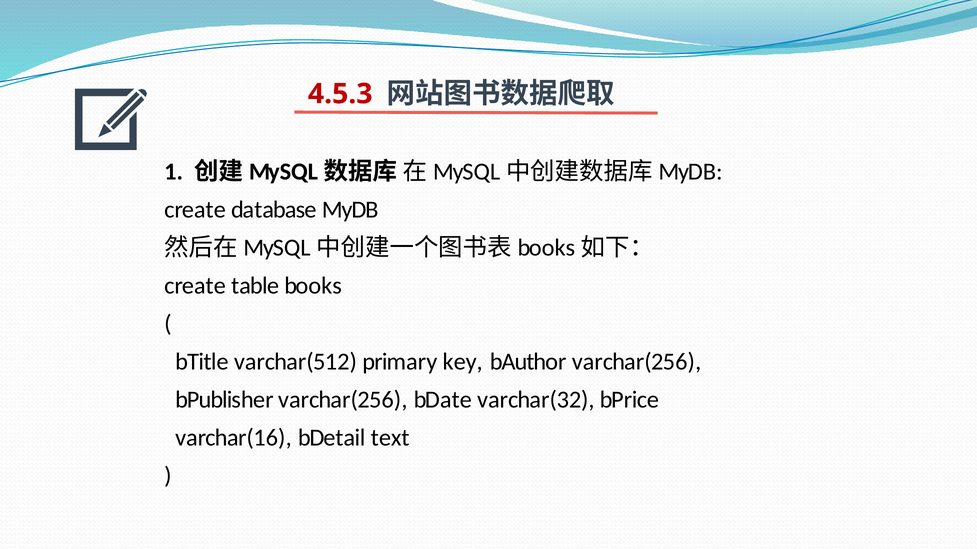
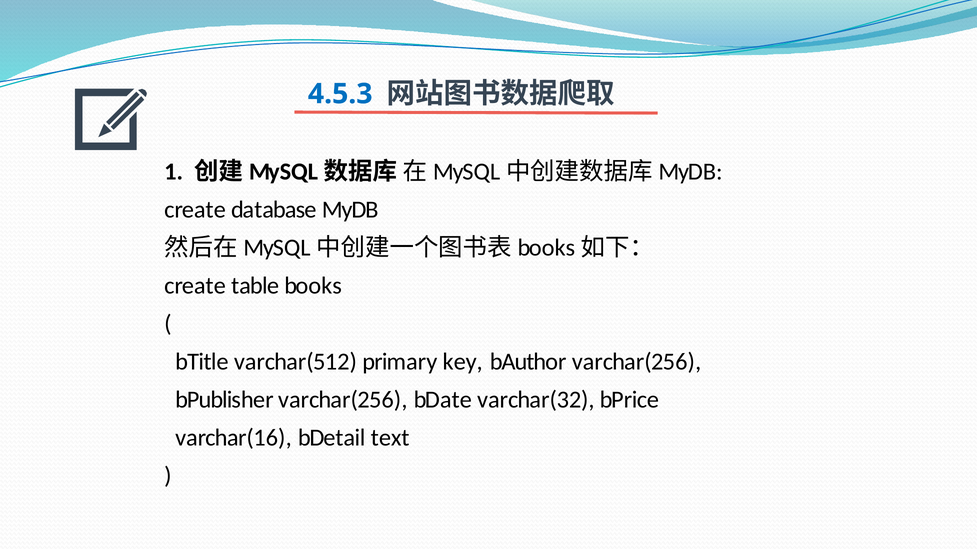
4.5.3 colour: red -> blue
